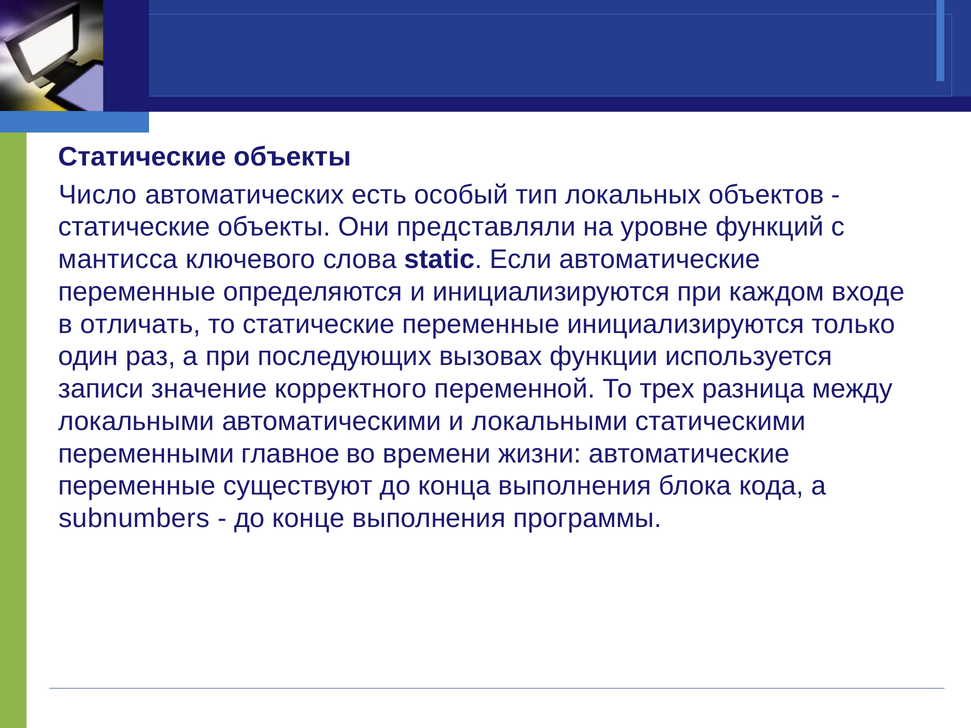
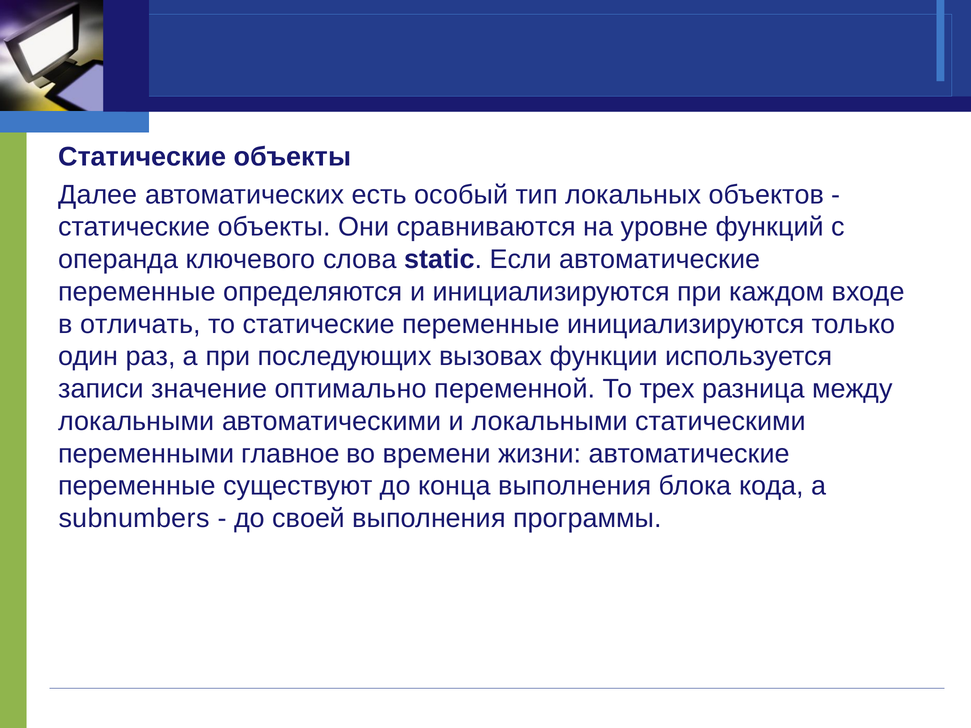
Число: Число -> Далее
представляли: представляли -> сравниваются
мантисса: мантисса -> операнда
корректного: корректного -> оптимально
конце: конце -> своей
